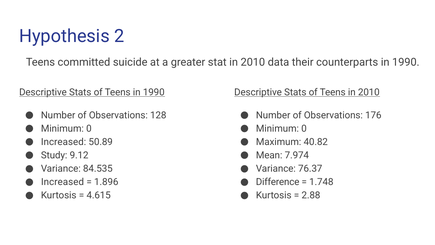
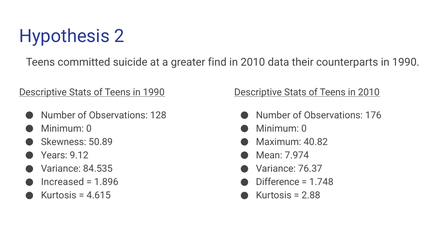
stat: stat -> find
Increased at (64, 142): Increased -> Skewness
Study: Study -> Years
